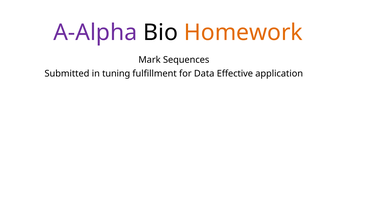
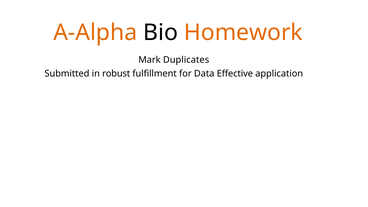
A-Alpha colour: purple -> orange
Sequences: Sequences -> Duplicates
tuning: tuning -> robust
